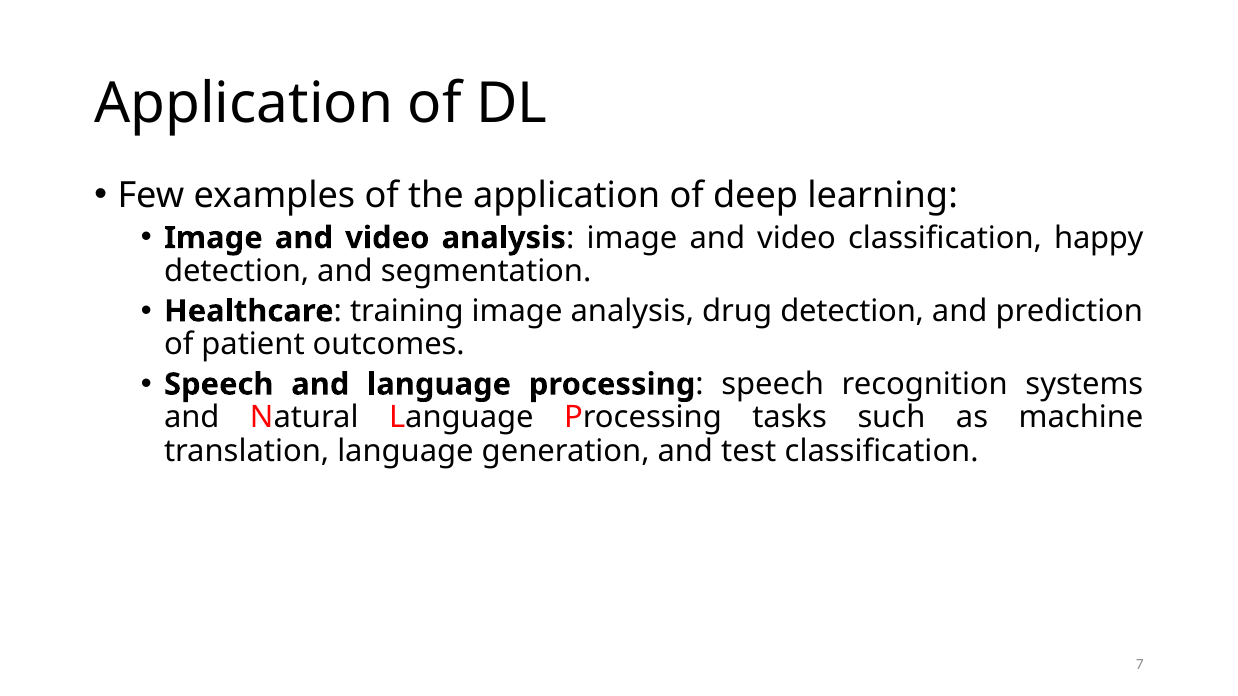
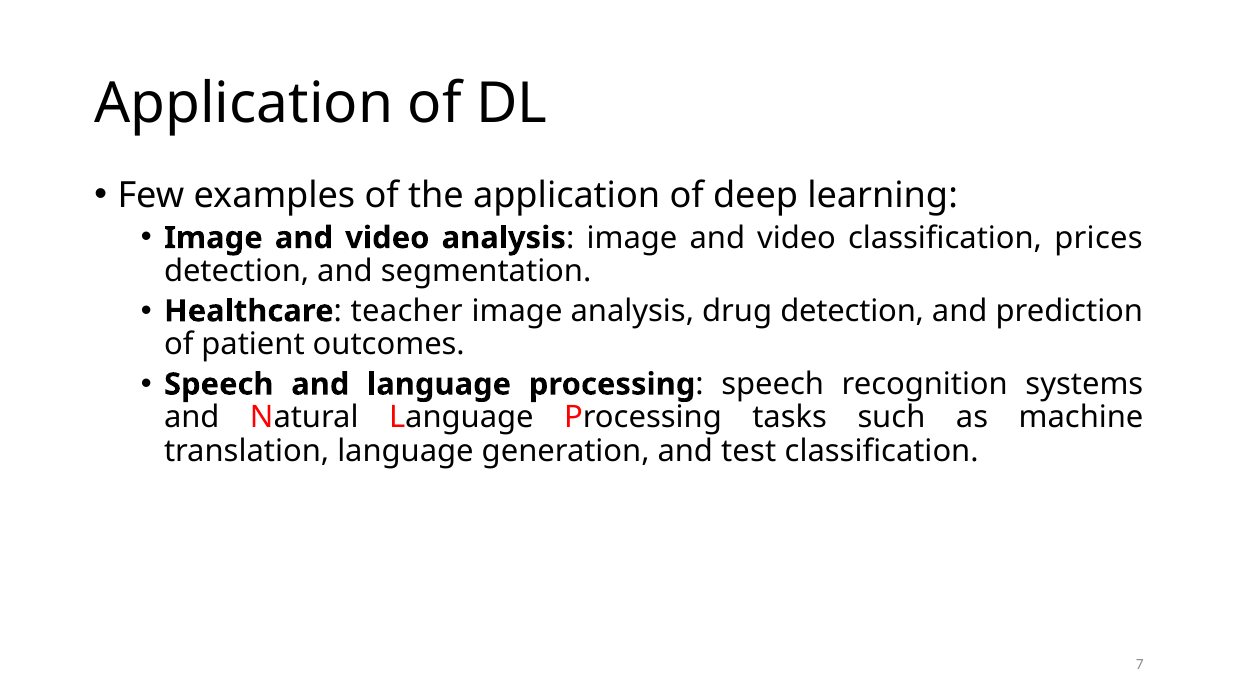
happy: happy -> prices
training: training -> teacher
